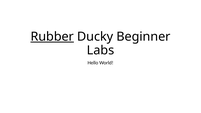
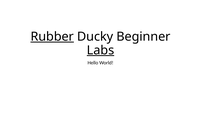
Labs underline: none -> present
